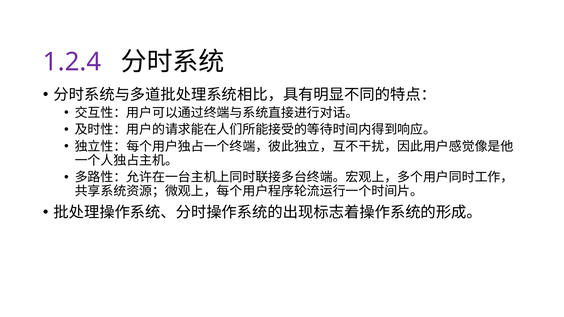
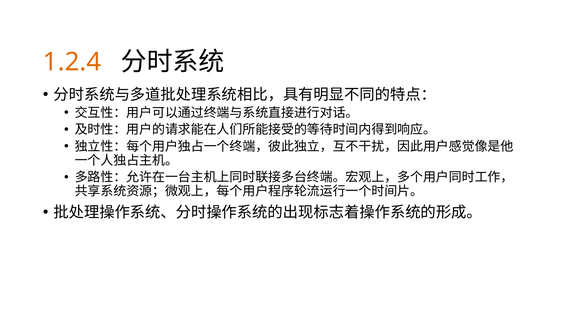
1.2.4 colour: purple -> orange
